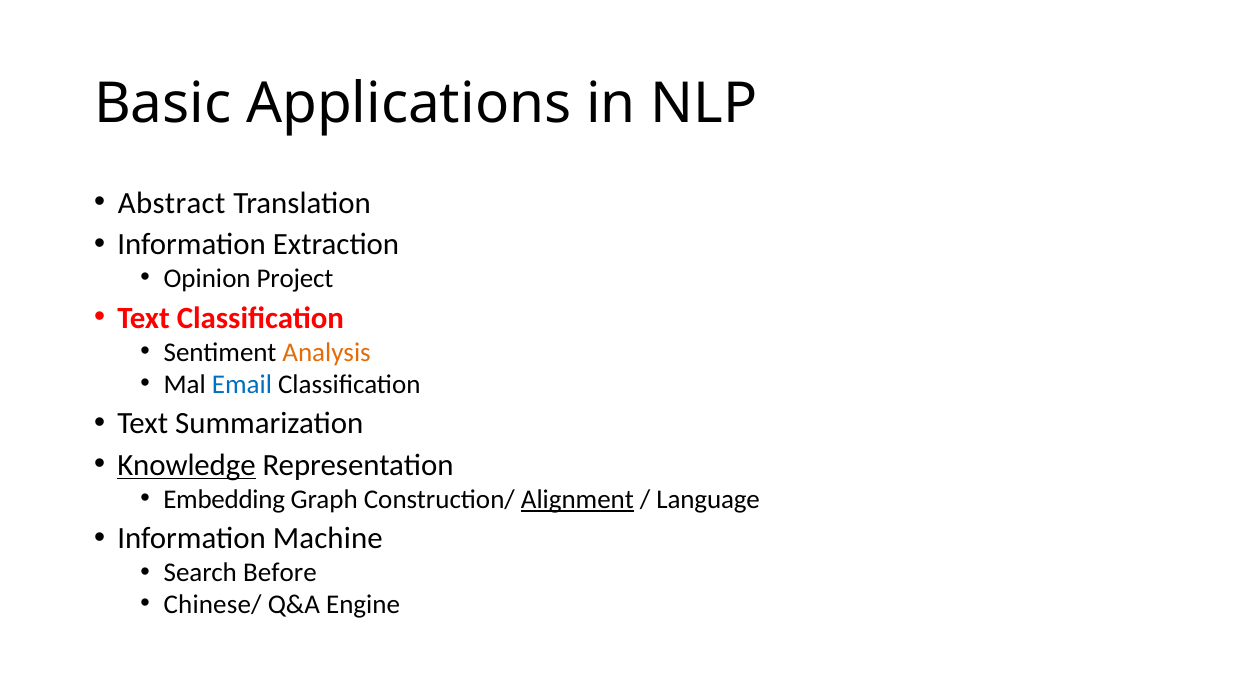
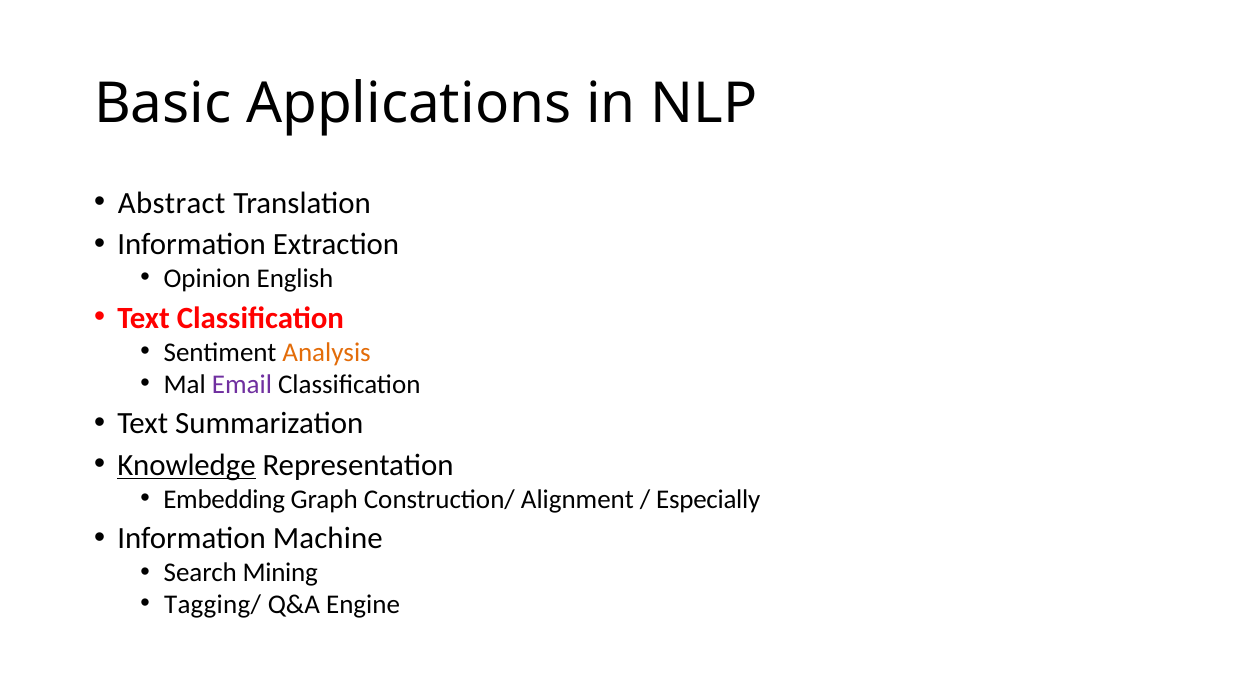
Project: Project -> English
Email colour: blue -> purple
Alignment underline: present -> none
Language: Language -> Especially
Before: Before -> Mining
Chinese/: Chinese/ -> Tagging/
